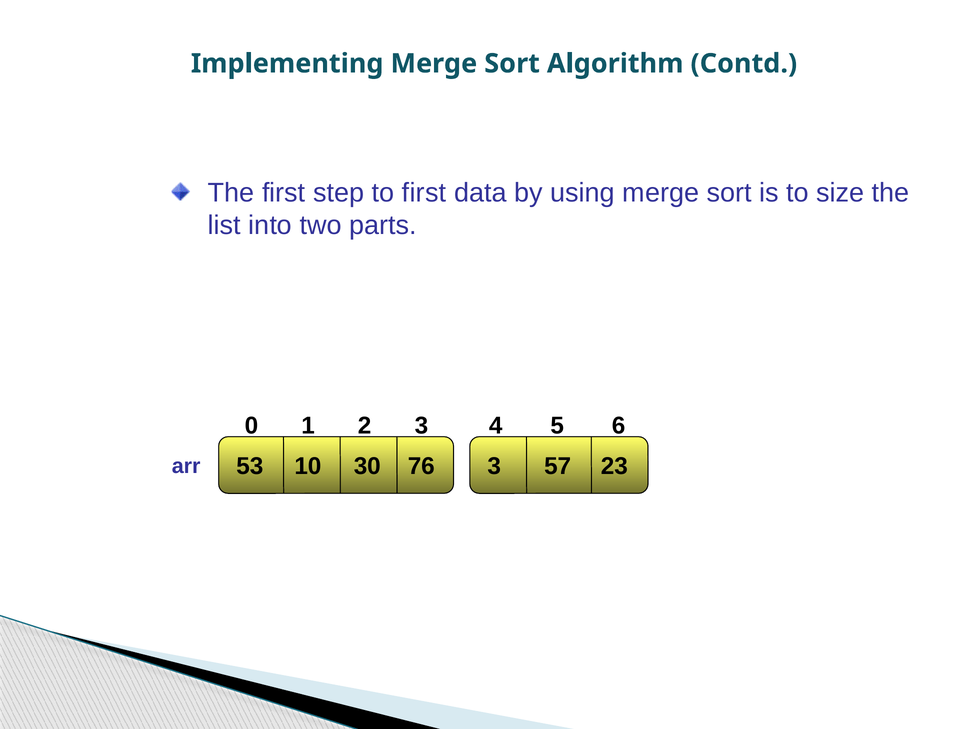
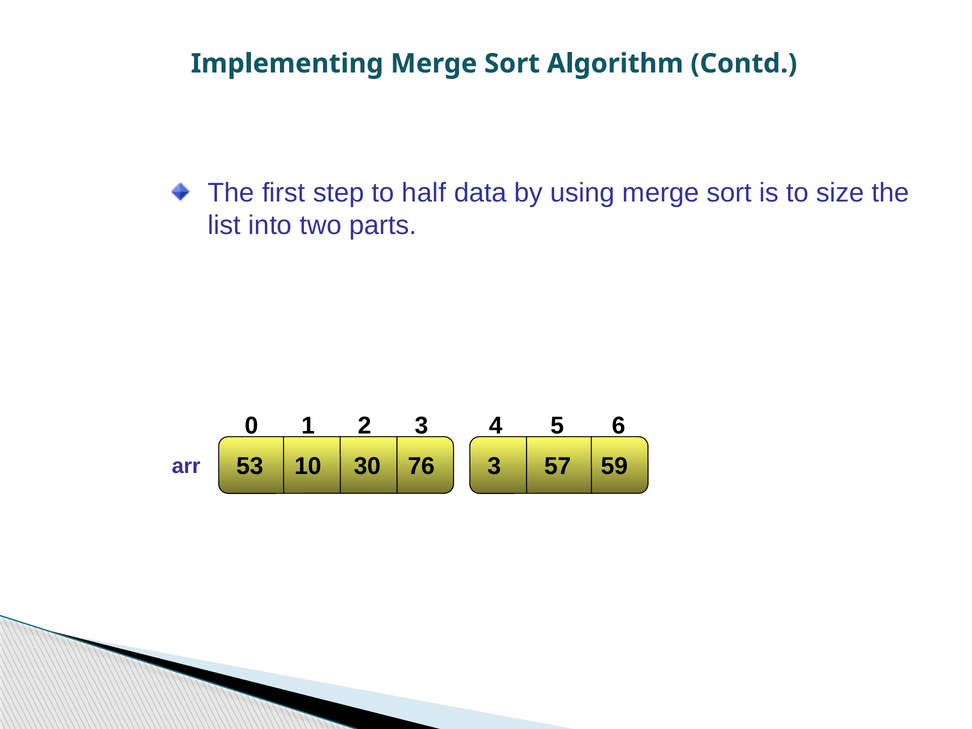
to first: first -> half
23: 23 -> 59
